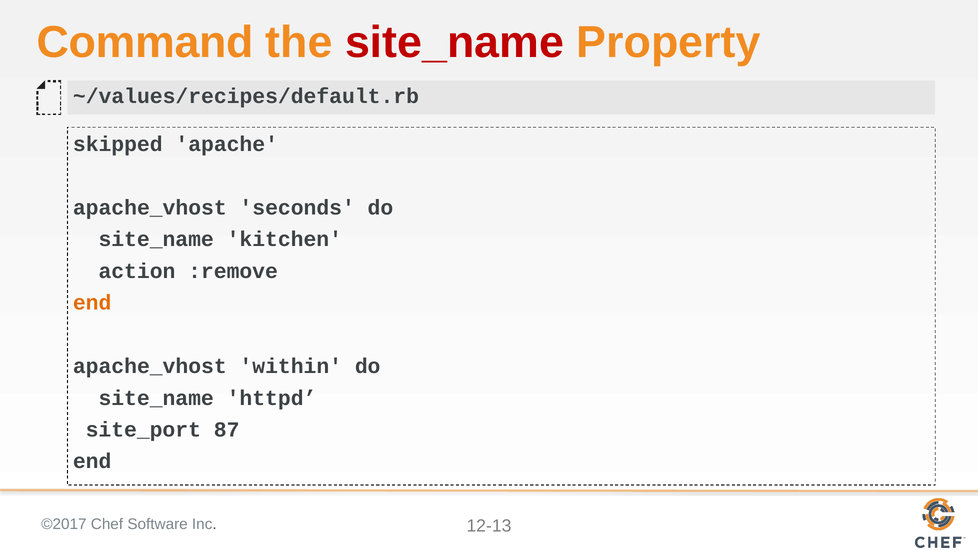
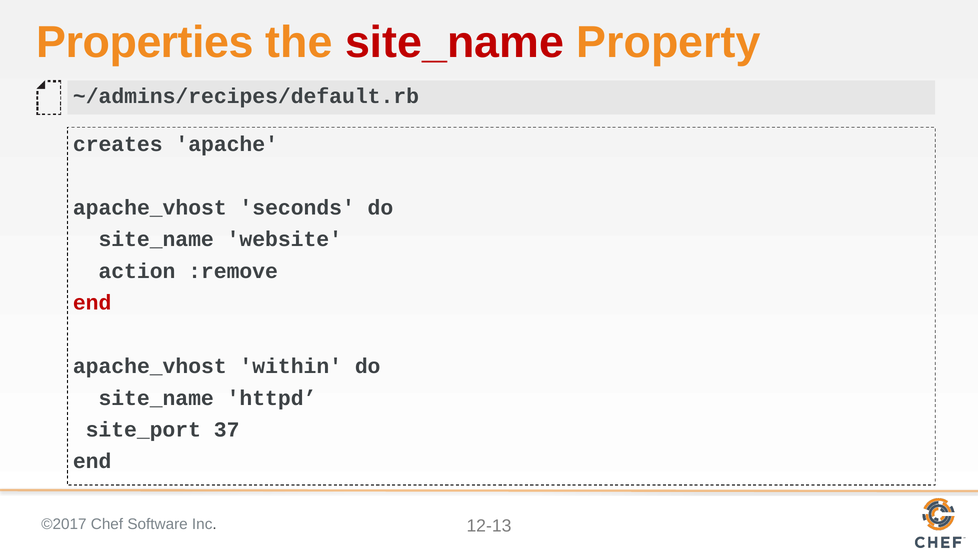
Command: Command -> Properties
~/values/recipes/default.rb: ~/values/recipes/default.rb -> ~/admins/recipes/default.rb
skipped: skipped -> creates
kitchen: kitchen -> website
end at (92, 303) colour: orange -> red
87: 87 -> 37
